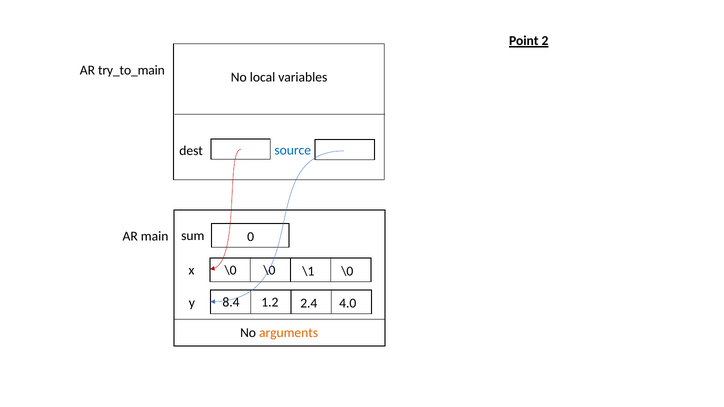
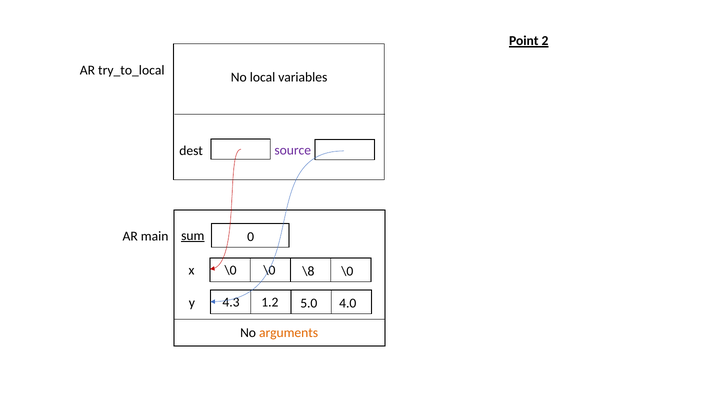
try_to_main: try_to_main -> try_to_local
source colour: blue -> purple
sum underline: none -> present
\1: \1 -> \8
8.4: 8.4 -> 4.3
2.4: 2.4 -> 5.0
